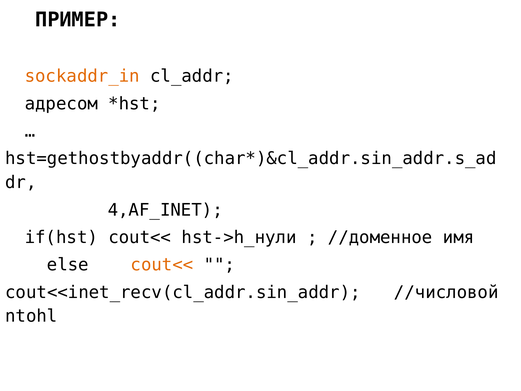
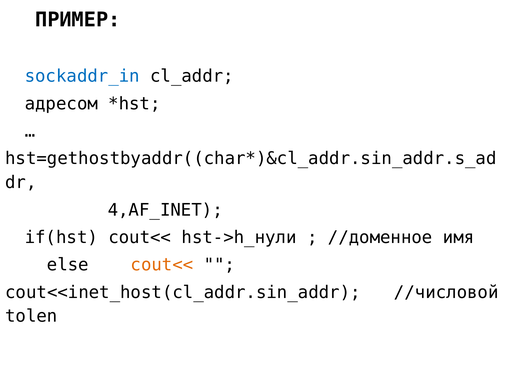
sockaddr_in colour: orange -> blue
cout<<inet_recv(cl_addr.sin_addr: cout<<inet_recv(cl_addr.sin_addr -> cout<<inet_host(cl_addr.sin_addr
ntohl: ntohl -> tolen
